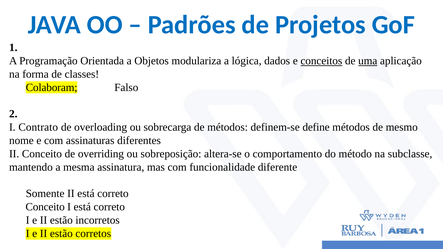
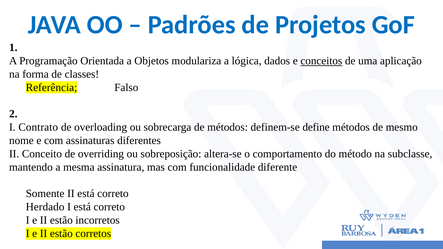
uma underline: present -> none
Colaboram: Colaboram -> Referência
Conceito at (45, 207): Conceito -> Herdado
